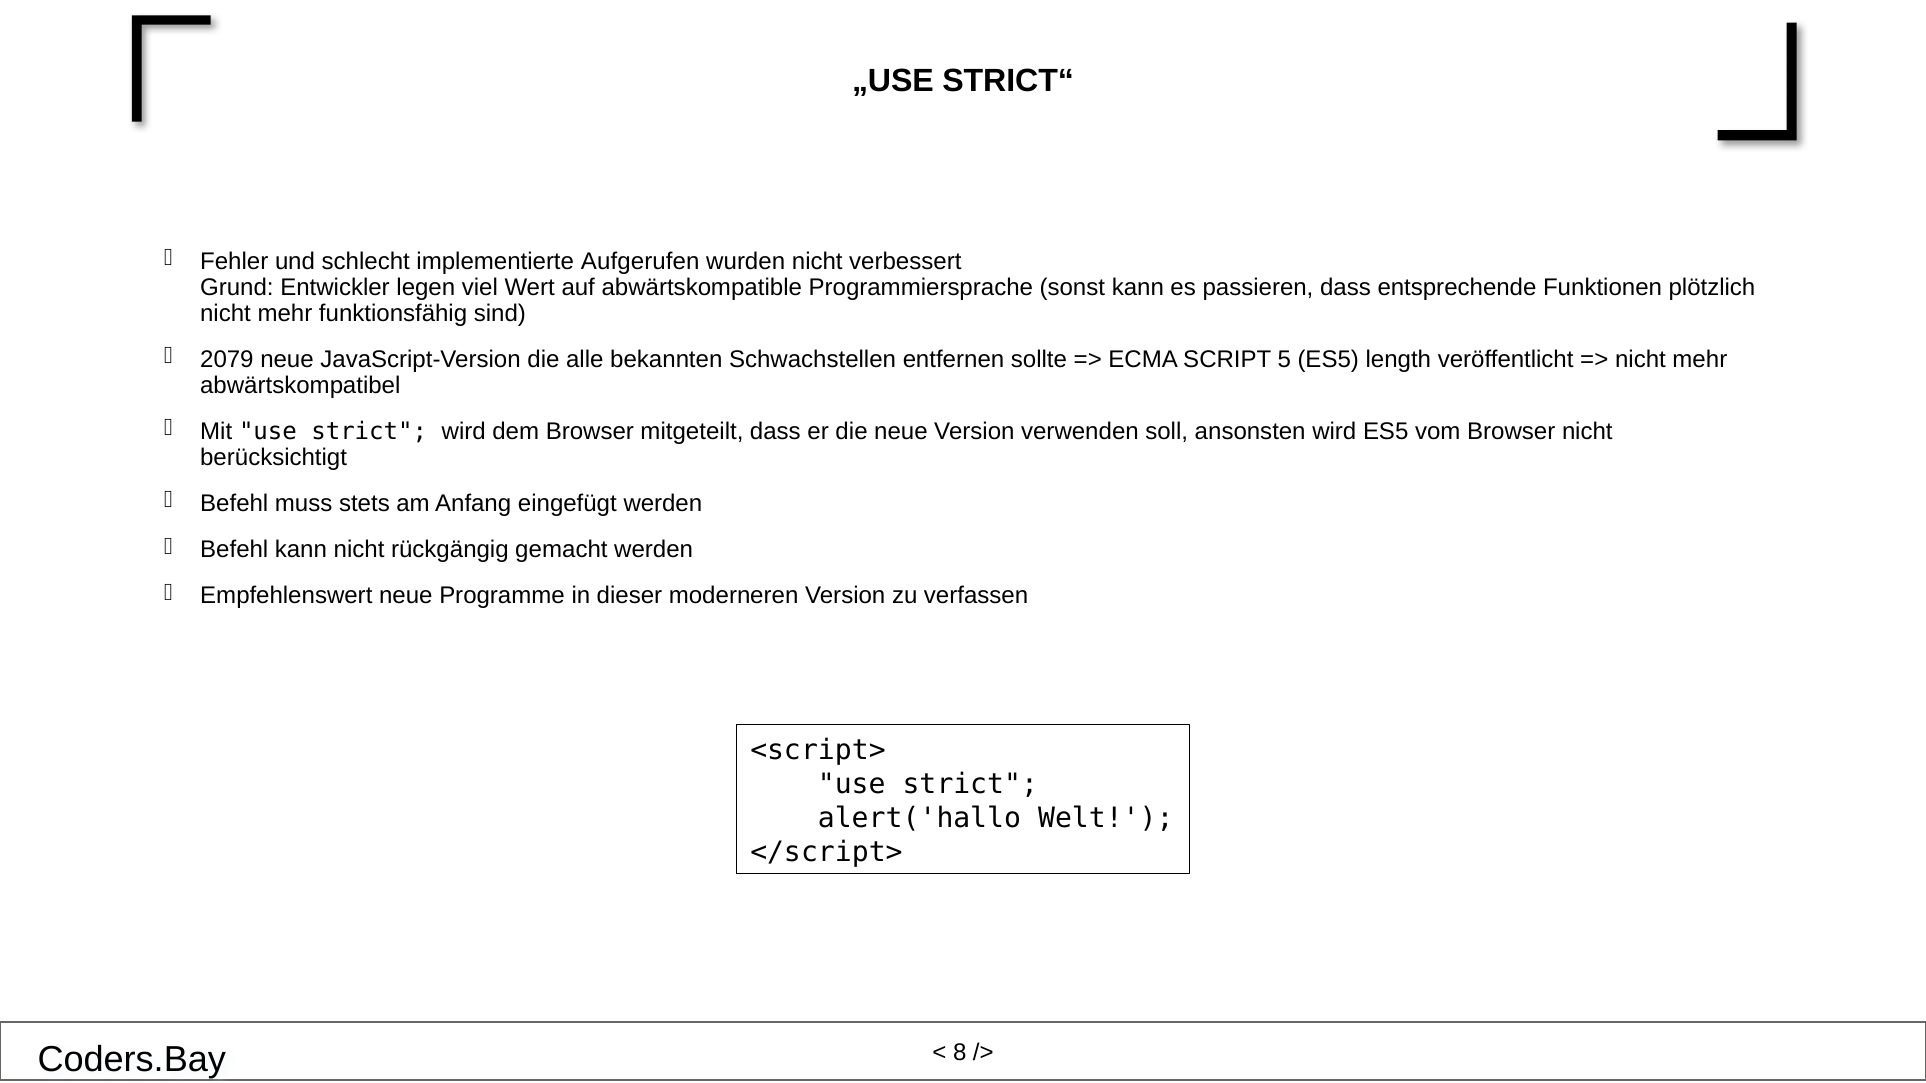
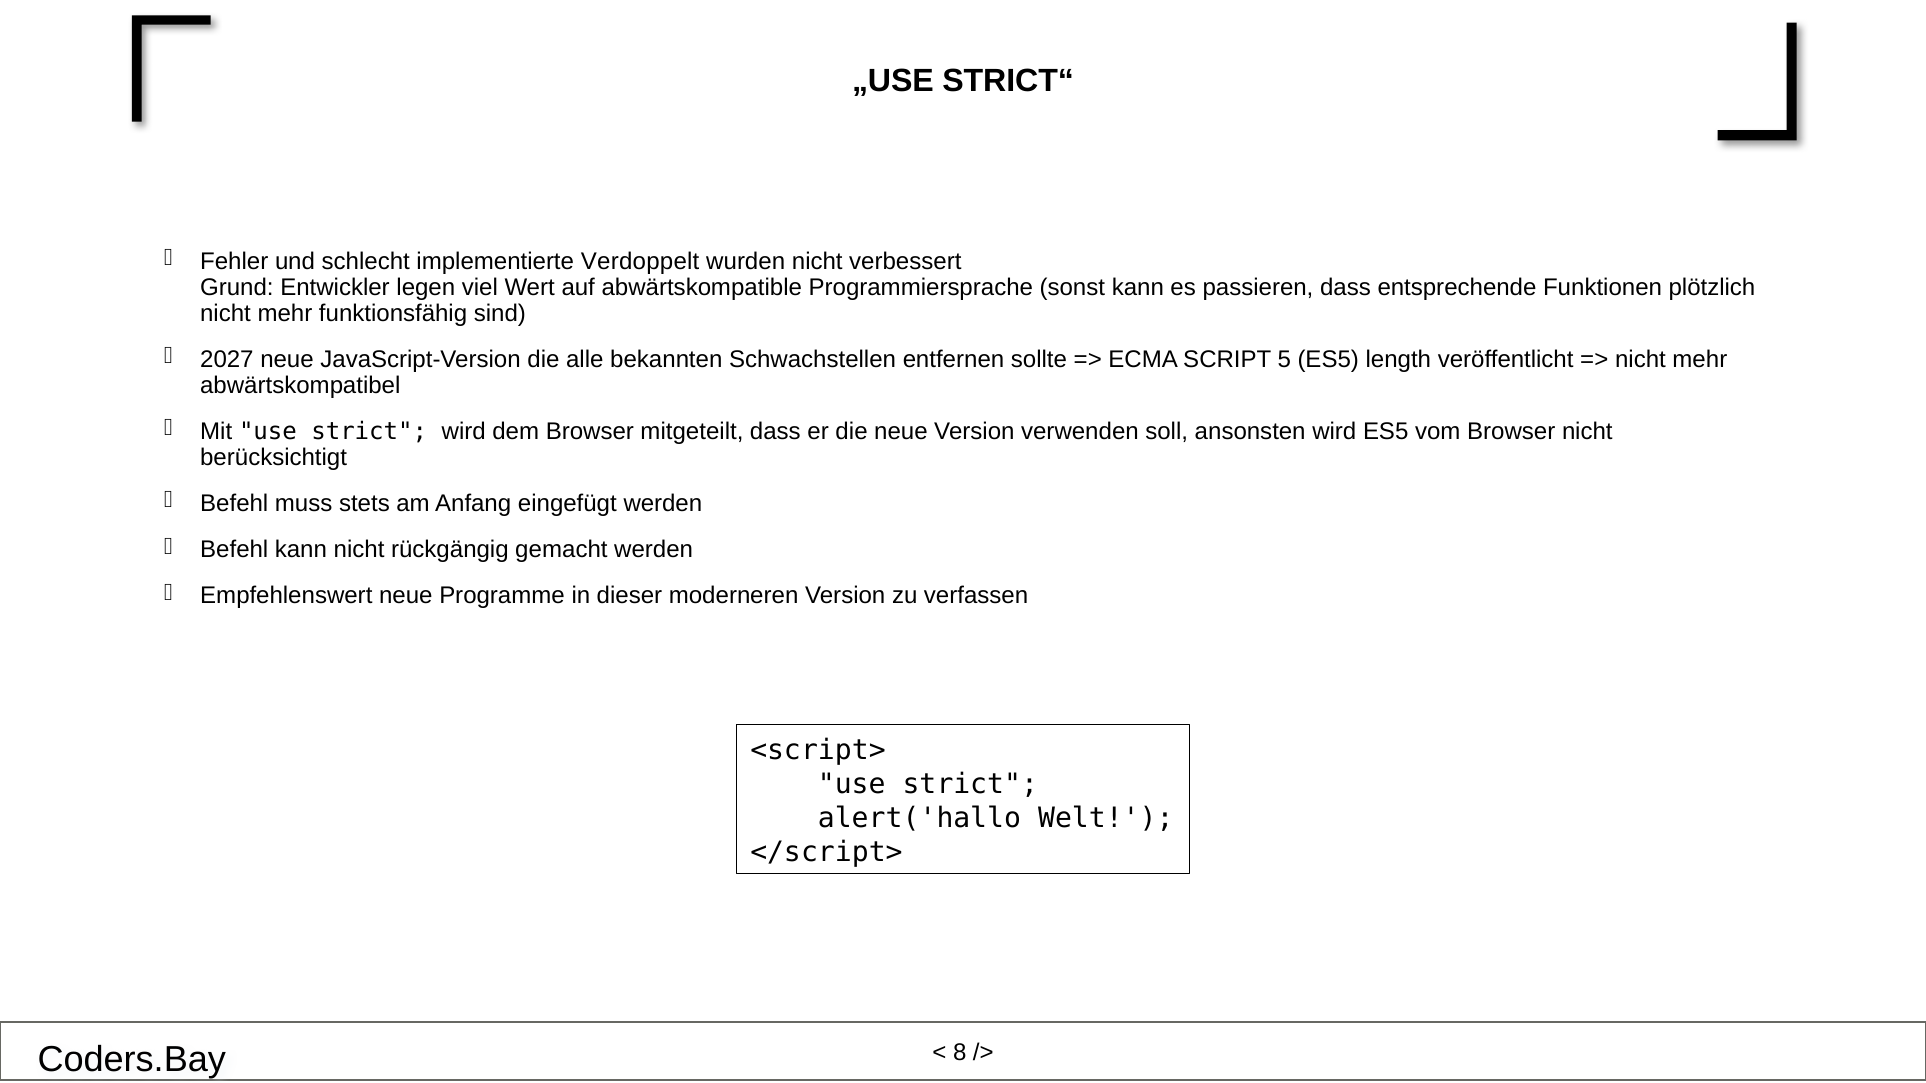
Aufgerufen: Aufgerufen -> Verdoppelt
2079: 2079 -> 2027
